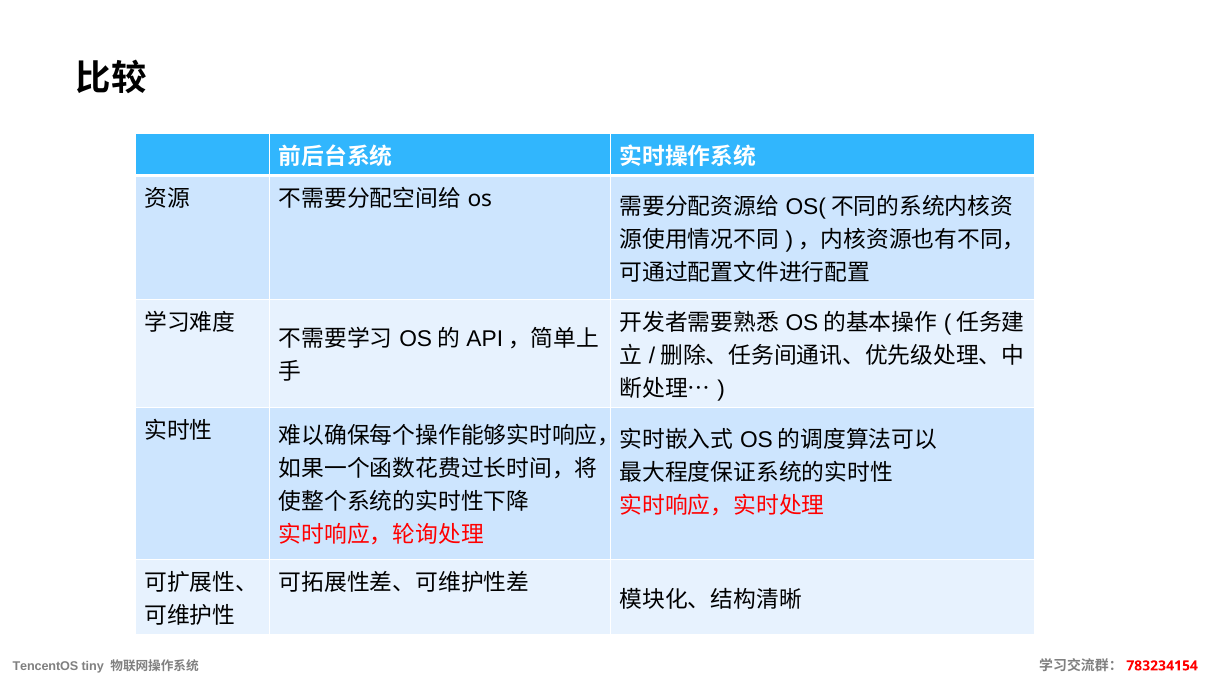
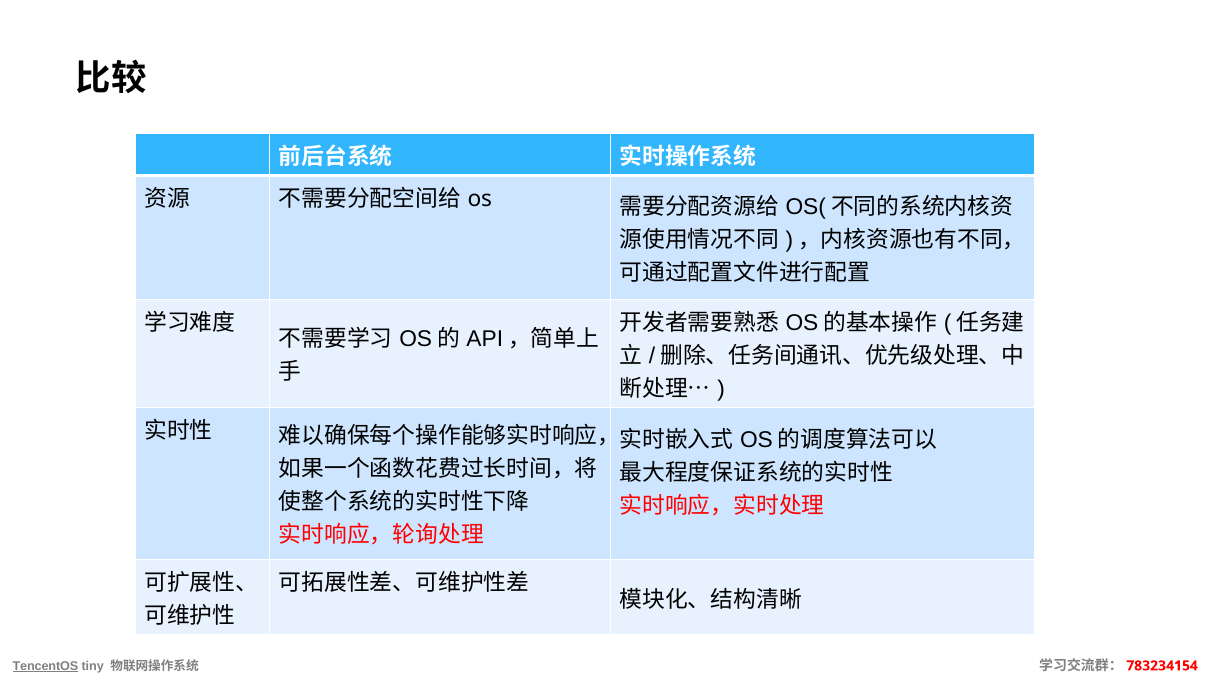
TencentOS underline: none -> present
